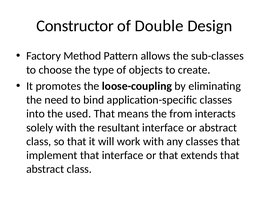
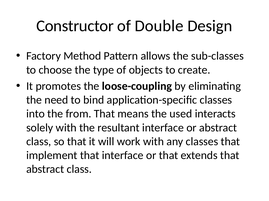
used: used -> from
from: from -> used
